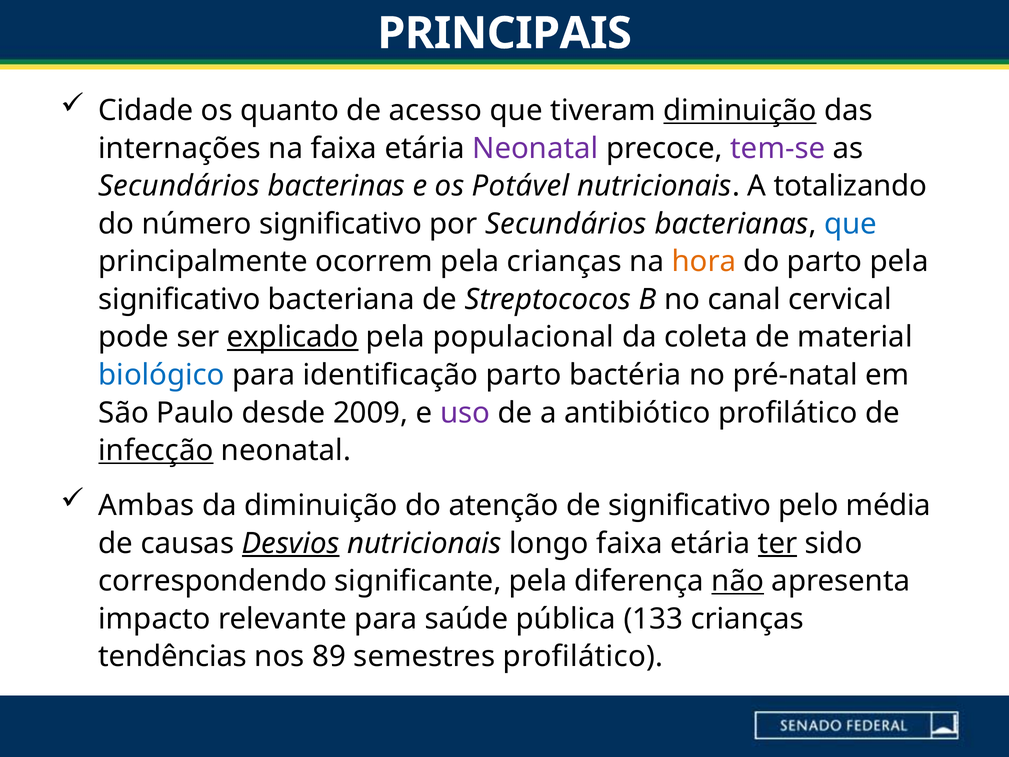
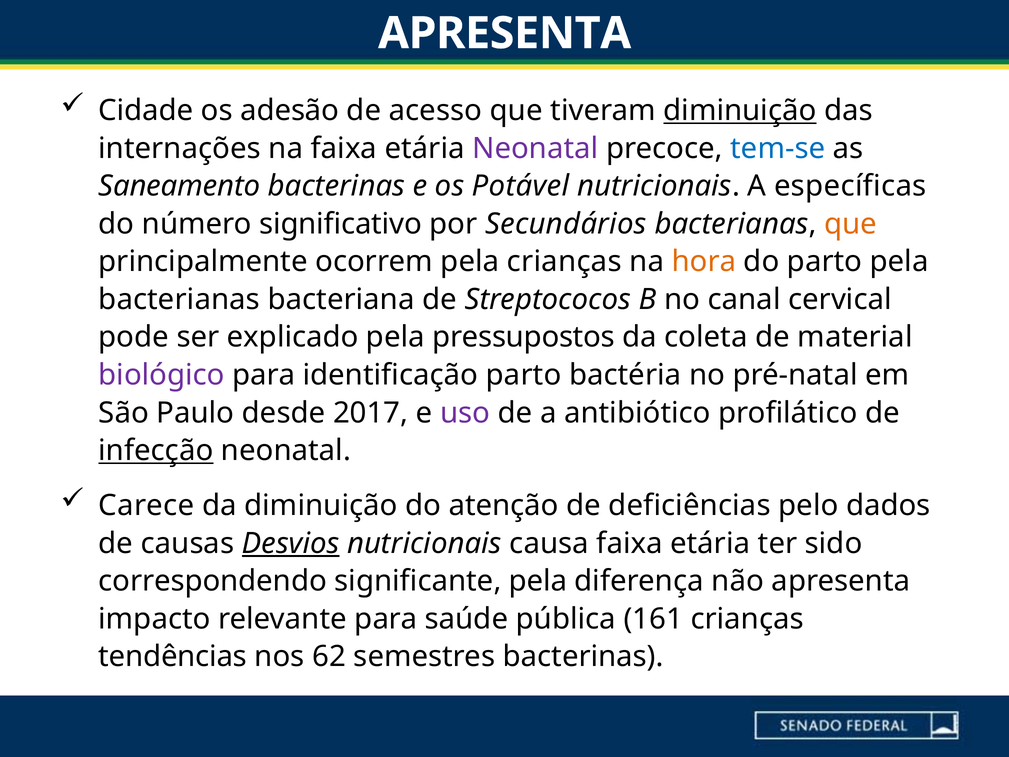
PRINCIPAIS at (505, 33): PRINCIPAIS -> APRESENTA
quanto: quanto -> adesão
tem-se colour: purple -> blue
Secundários at (179, 186): Secundários -> Saneamento
totalizando: totalizando -> específicas
que at (850, 224) colour: blue -> orange
significativo at (179, 299): significativo -> bacterianas
explicado underline: present -> none
populacional: populacional -> pressupostos
biológico colour: blue -> purple
2009: 2009 -> 2017
Ambas: Ambas -> Carece
de significativo: significativo -> deficiências
média: média -> dados
longo: longo -> causa
ter underline: present -> none
não underline: present -> none
133: 133 -> 161
89: 89 -> 62
semestres profilático: profilático -> bacterinas
